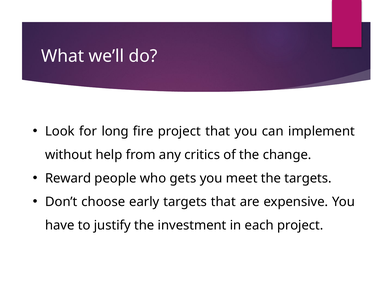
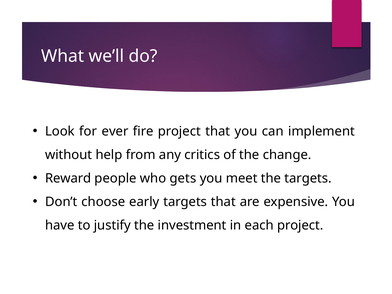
long: long -> ever
